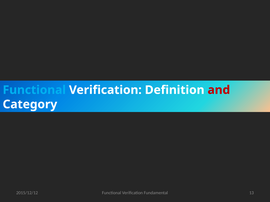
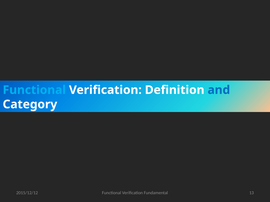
and colour: red -> blue
